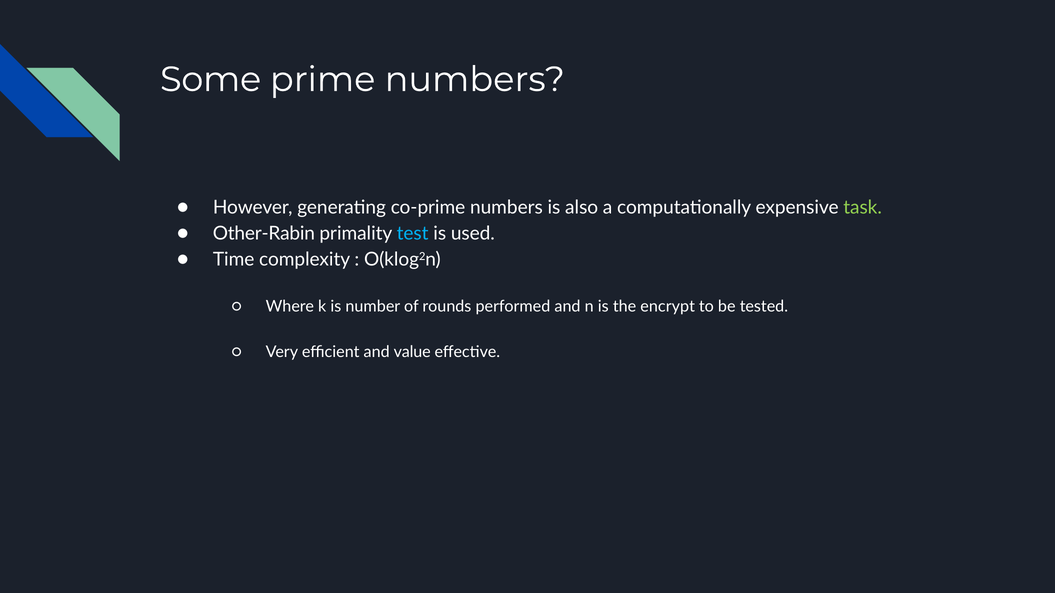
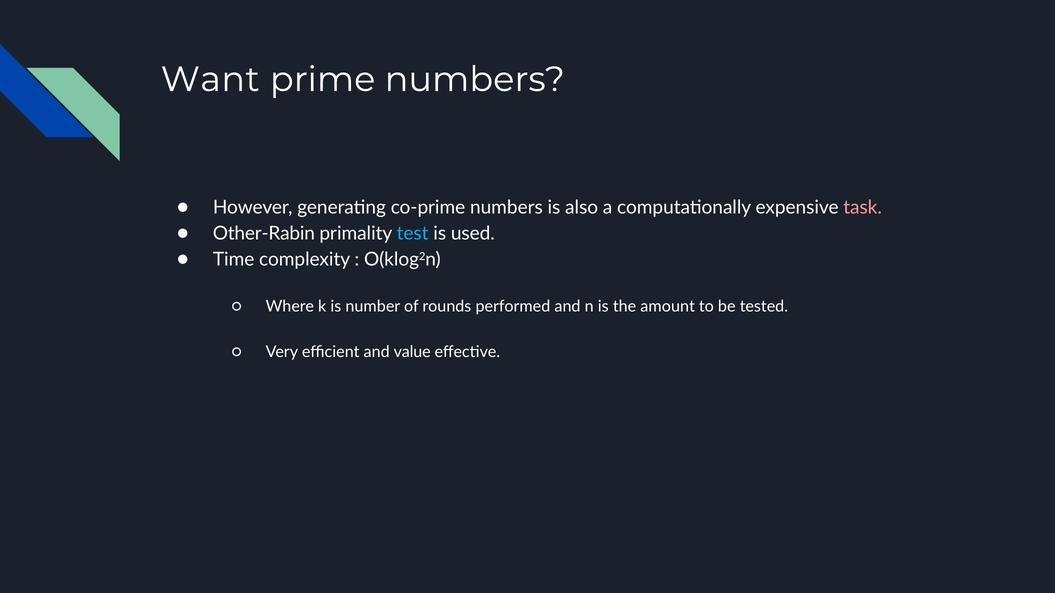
Some: Some -> Want
task colour: light green -> pink
encrypt: encrypt -> amount
